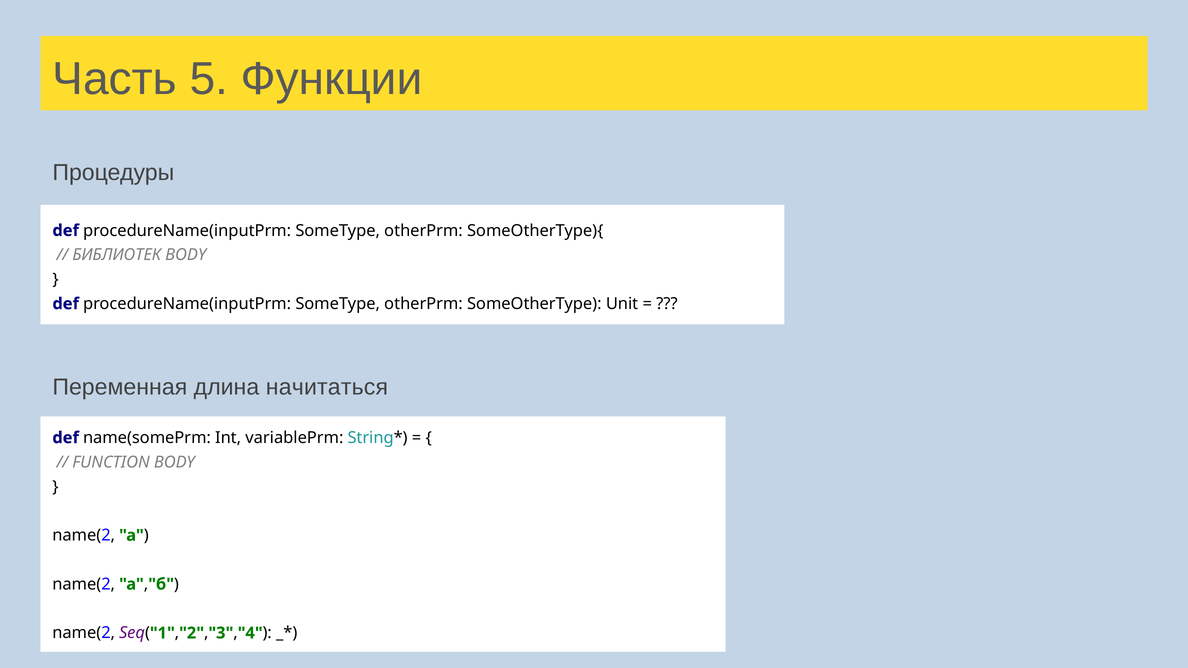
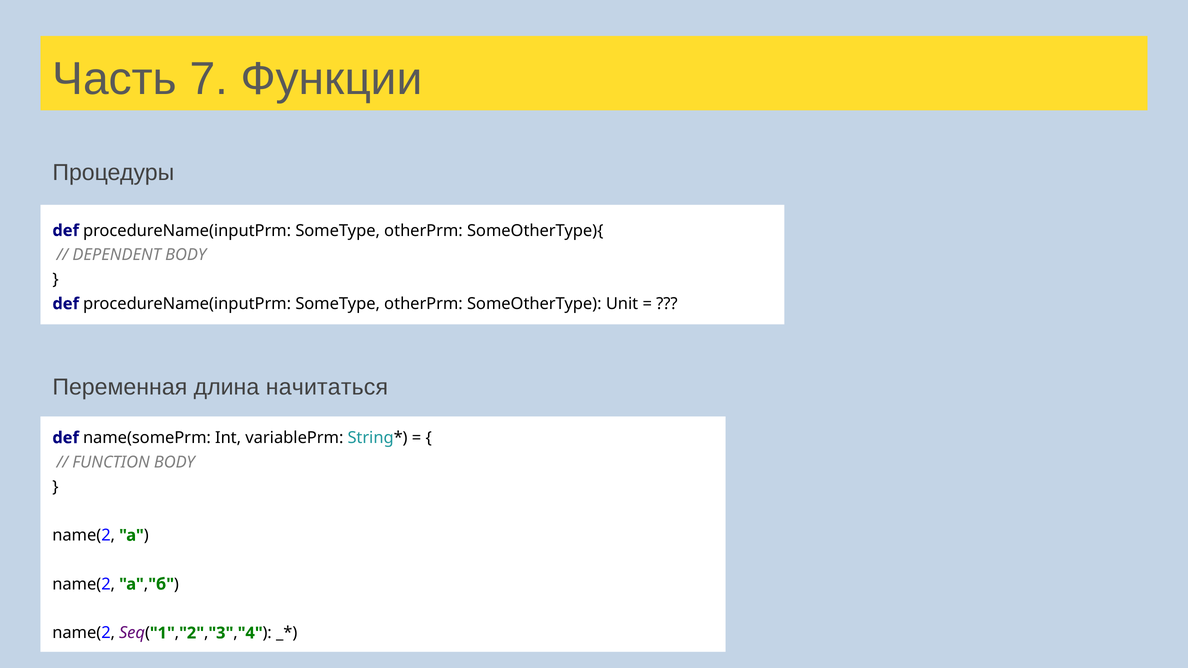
5: 5 -> 7
БИБЛИОТЕК: БИБЛИОТЕК -> DEPENDENT
